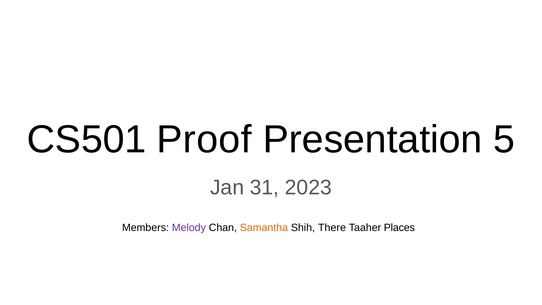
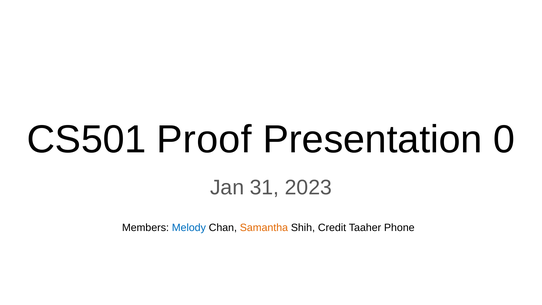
5: 5 -> 0
Melody colour: purple -> blue
There: There -> Credit
Places: Places -> Phone
